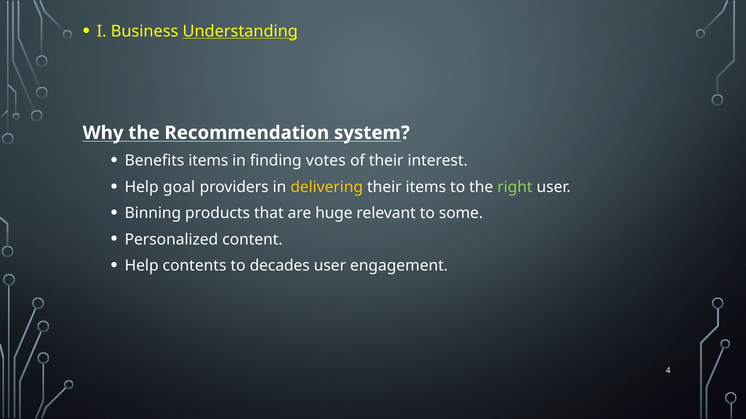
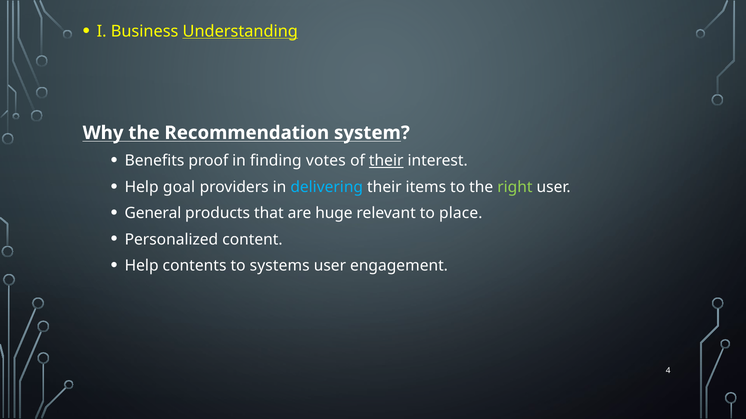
Benefits items: items -> proof
their at (386, 161) underline: none -> present
delivering colour: yellow -> light blue
Binning: Binning -> General
some: some -> place
decades: decades -> systems
